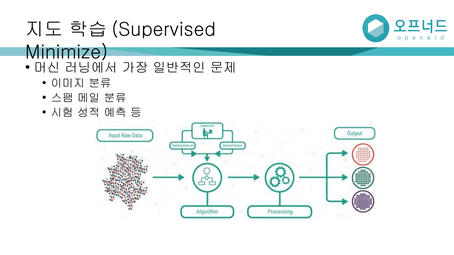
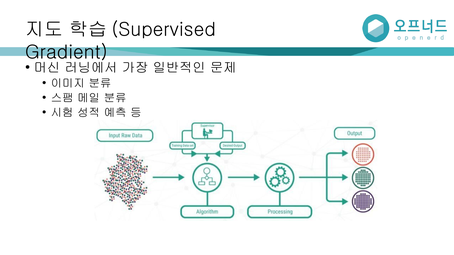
Minimize: Minimize -> Gradient
